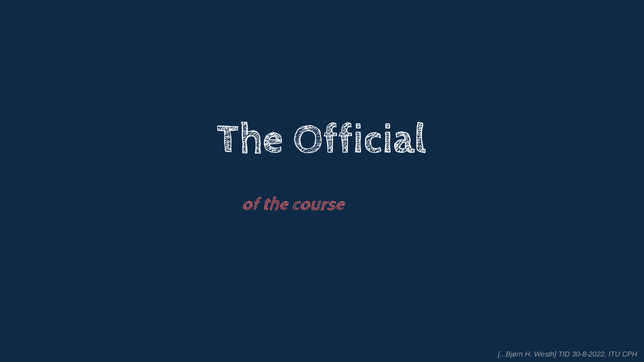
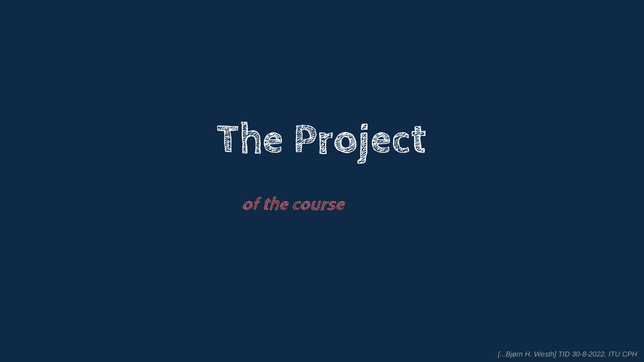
Official: Official -> Project
